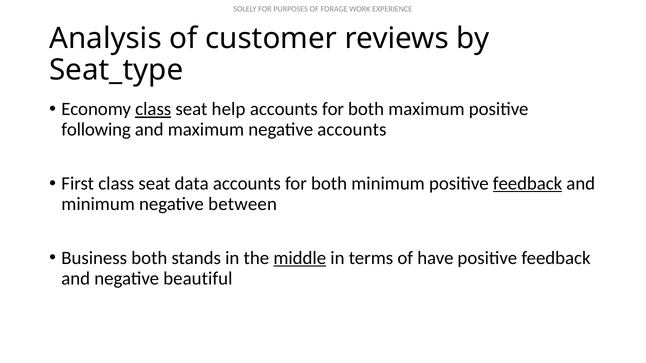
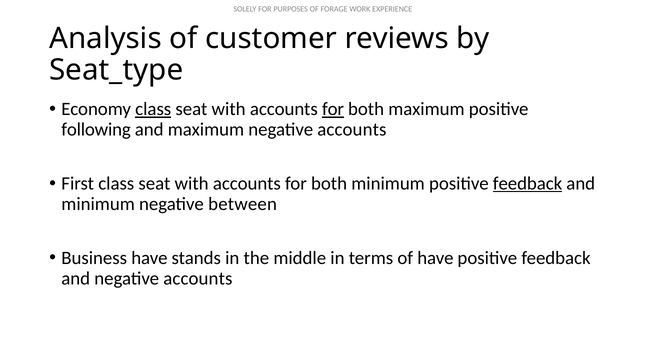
help at (229, 109): help -> with
for at (333, 109) underline: none -> present
First class seat data: data -> with
Business both: both -> have
middle underline: present -> none
and negative beautiful: beautiful -> accounts
